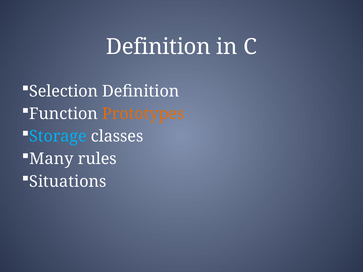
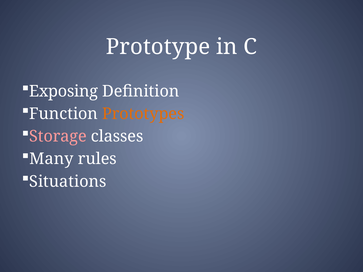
Definition at (158, 47): Definition -> Prototype
Selection: Selection -> Exposing
Storage colour: light blue -> pink
